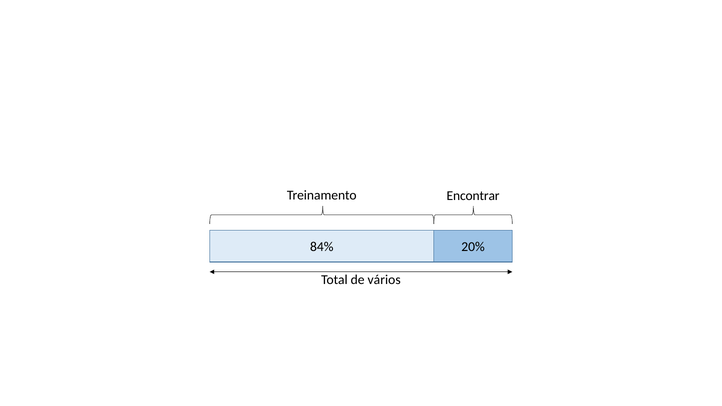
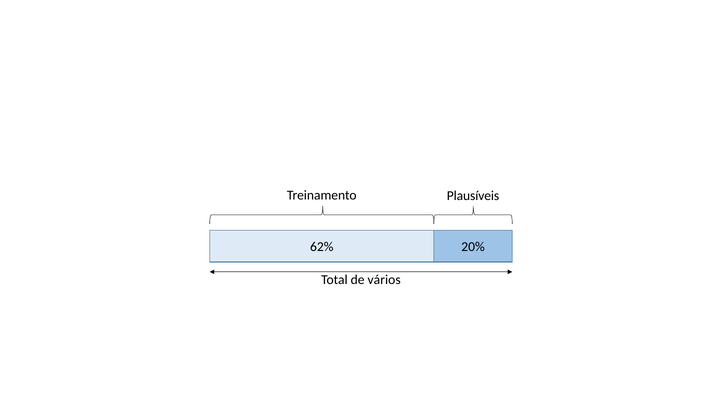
Encontrar: Encontrar -> Plausíveis
84%: 84% -> 62%
